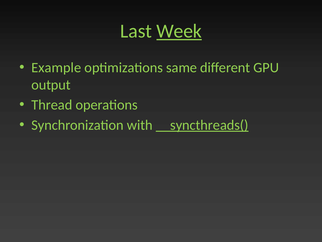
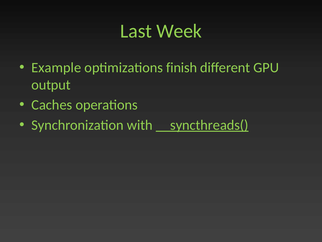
Week underline: present -> none
same: same -> finish
Thread: Thread -> Caches
